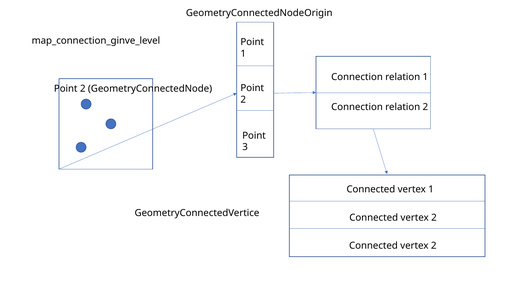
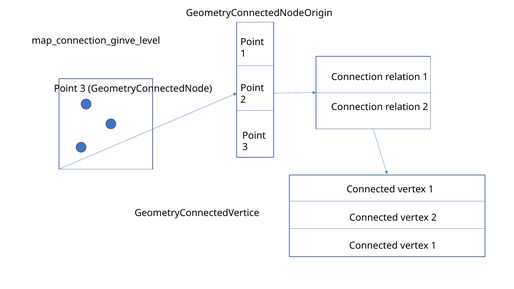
2 at (83, 89): 2 -> 3
2 at (434, 246): 2 -> 1
